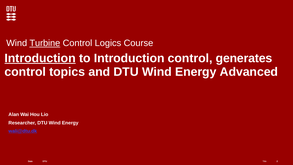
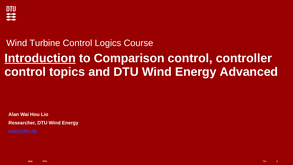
Turbine underline: present -> none
to Introduction: Introduction -> Comparison
generates: generates -> controller
